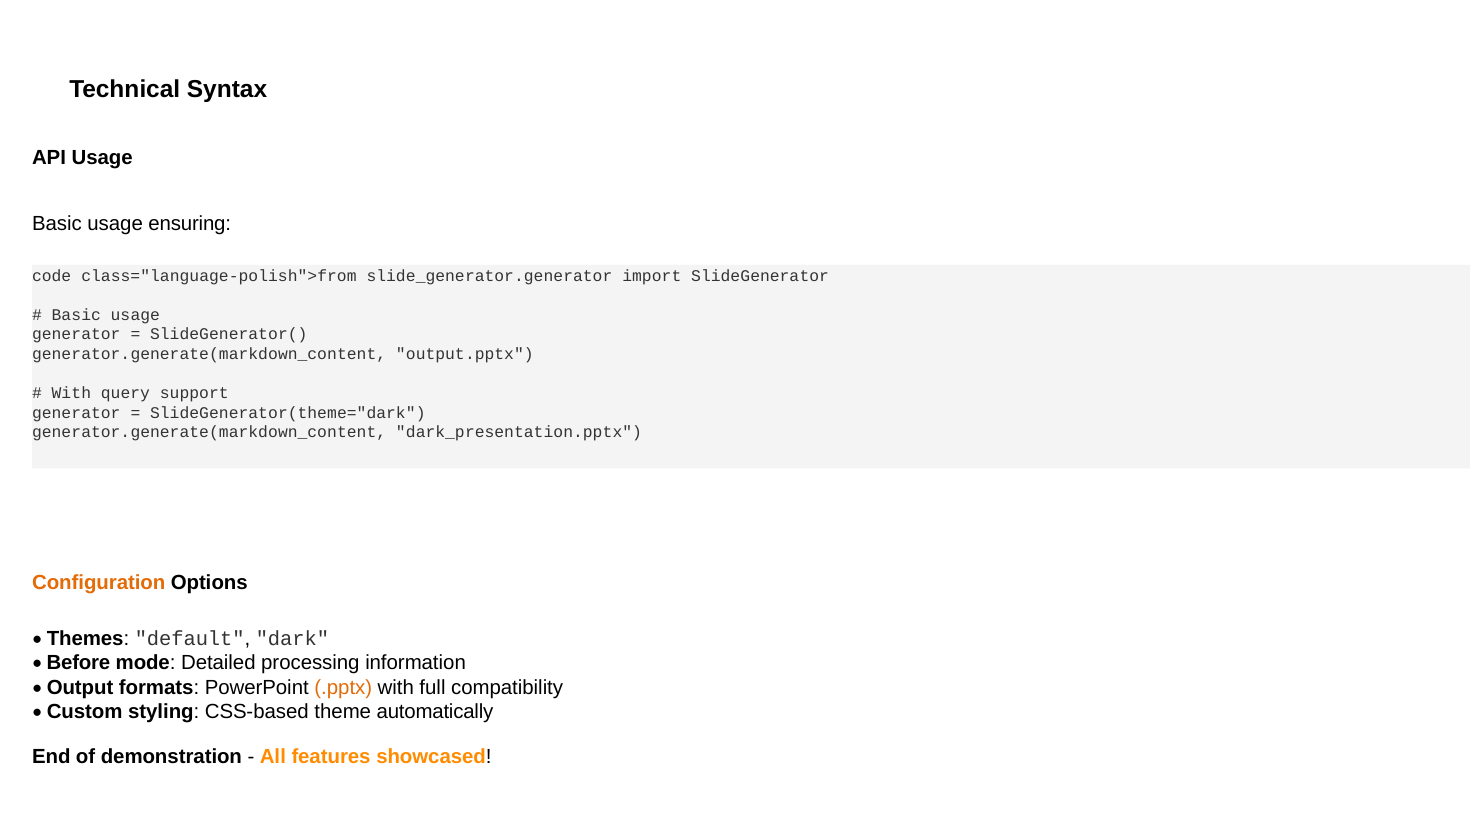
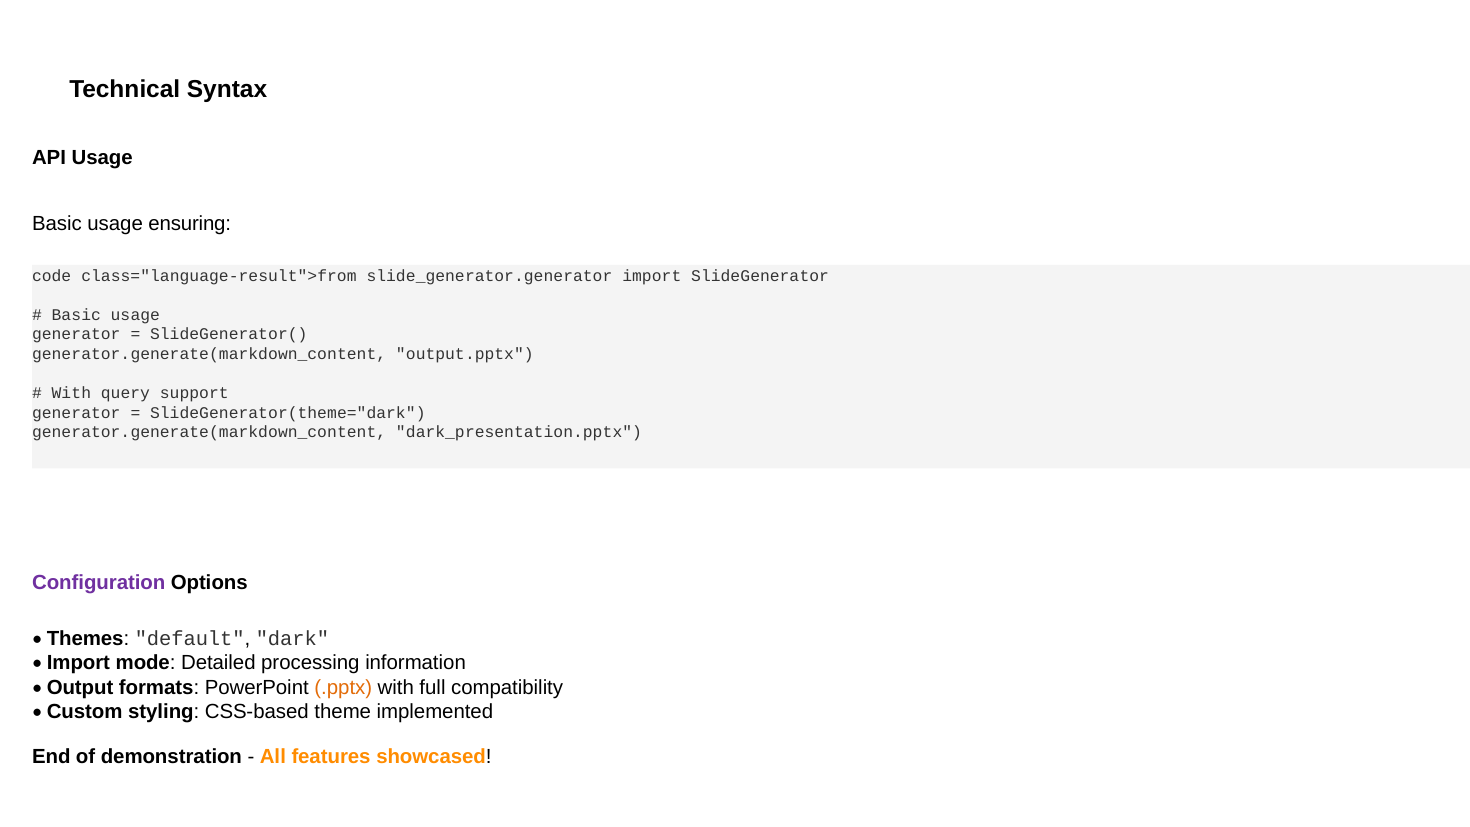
class="language-polish">from: class="language-polish">from -> class="language-result">from
Configuration colour: orange -> purple
Before at (78, 663): Before -> Import
automatically: automatically -> implemented
